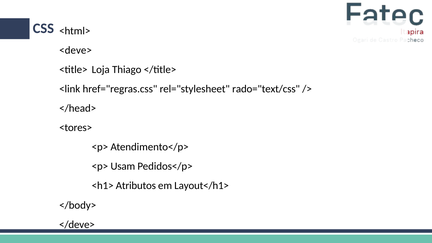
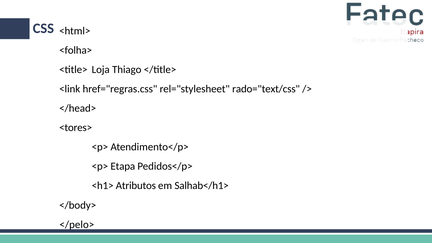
<deve>: <deve> -> <folha>
Usam: Usam -> Etapa
Layout</h1>: Layout</h1> -> Salhab</h1>
</deve>: </deve> -> </pelo>
